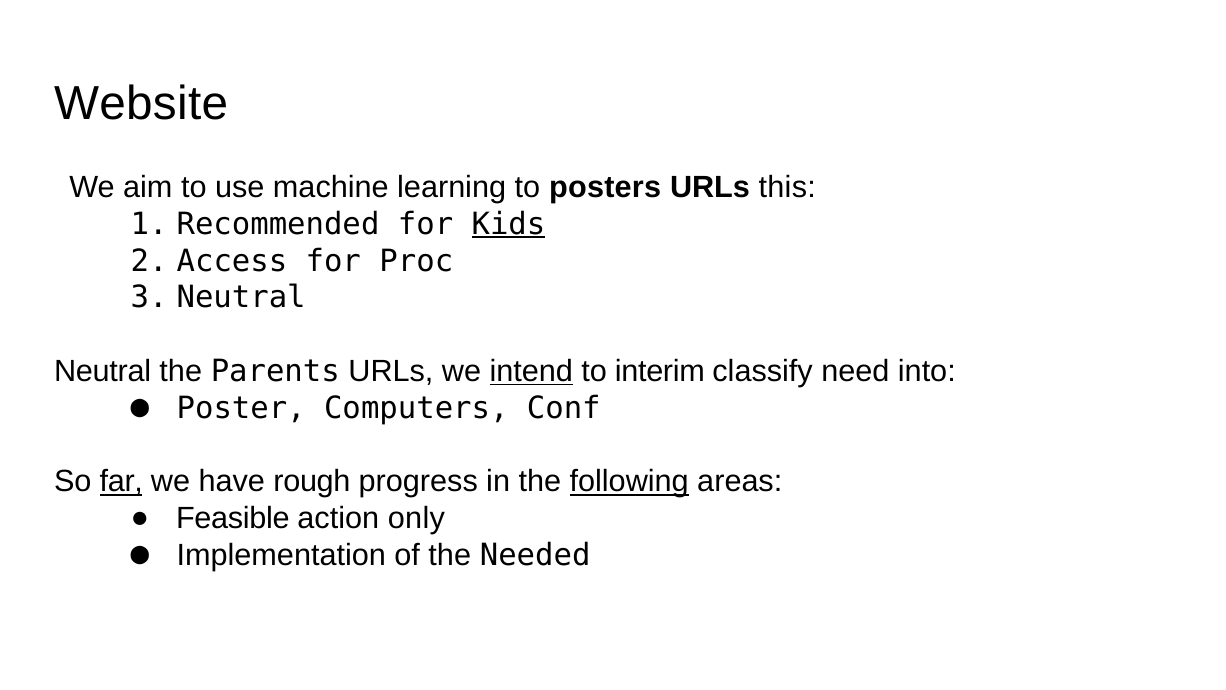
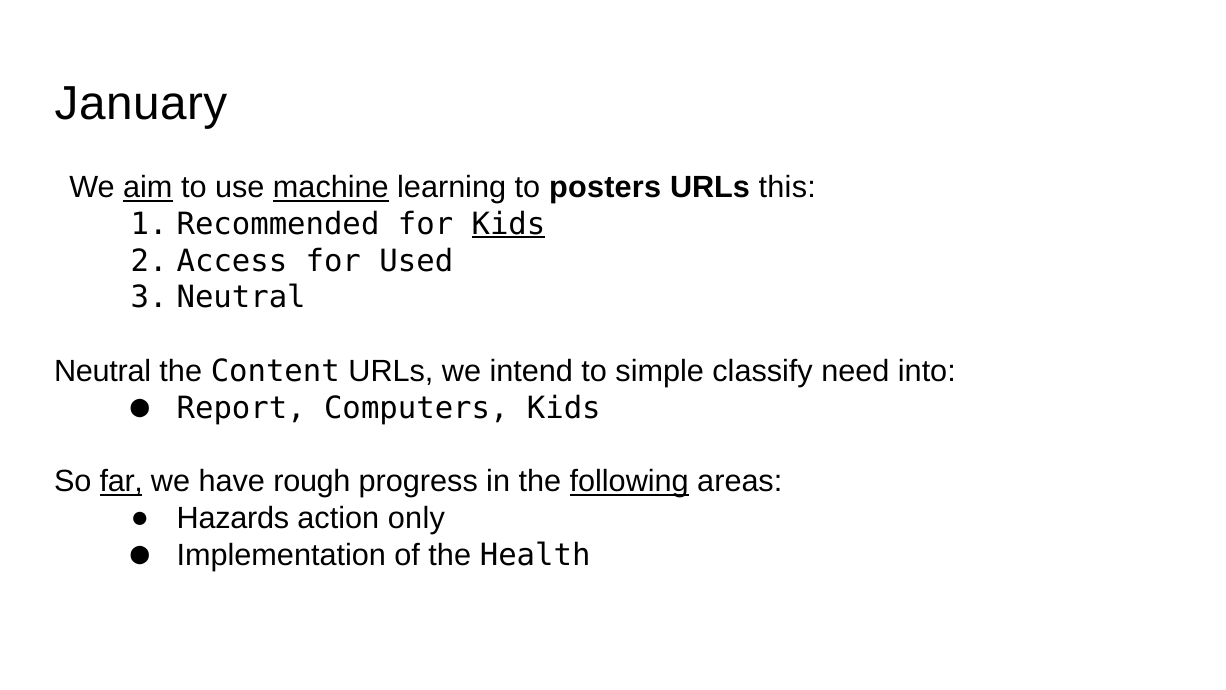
Website: Website -> January
aim underline: none -> present
machine underline: none -> present
Proc: Proc -> Used
Parents: Parents -> Content
intend underline: present -> none
interim: interim -> simple
Poster: Poster -> Report
Computers Conf: Conf -> Kids
Feasible: Feasible -> Hazards
Needed: Needed -> Health
